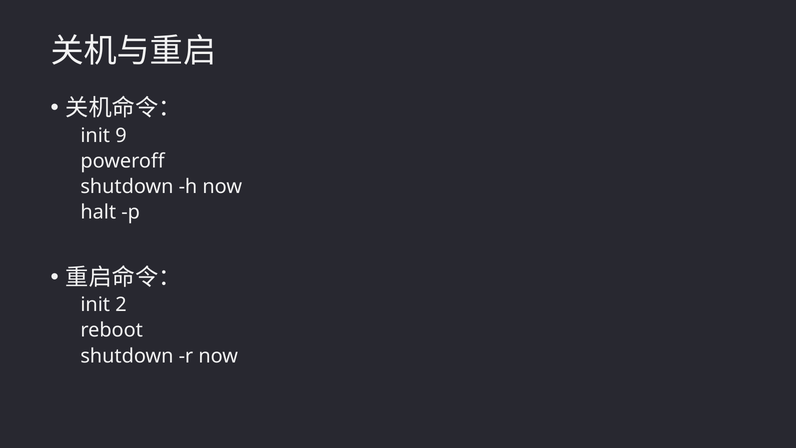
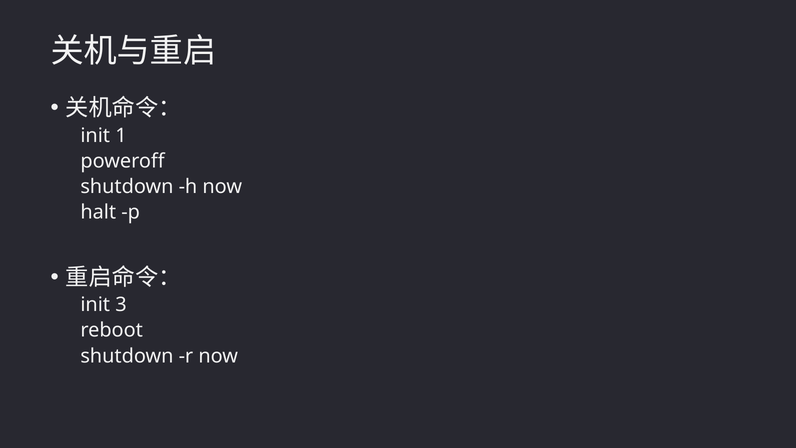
9: 9 -> 1
2: 2 -> 3
